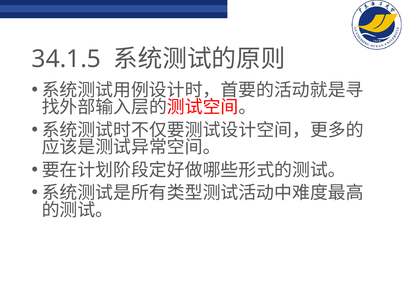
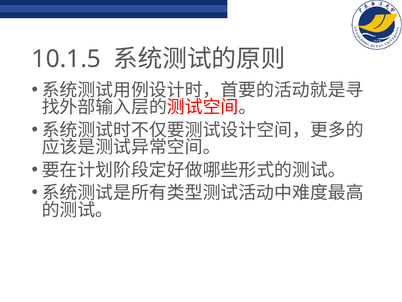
34.1.5: 34.1.5 -> 10.1.5
